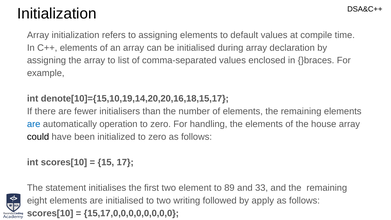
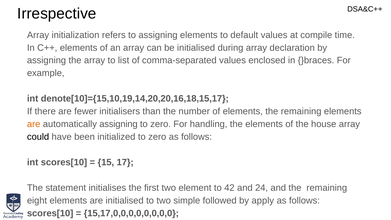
Initialization at (57, 14): Initialization -> Irrespective
are at (34, 124) colour: blue -> orange
automatically operation: operation -> assigning
89: 89 -> 42
33: 33 -> 24
writing: writing -> simple
